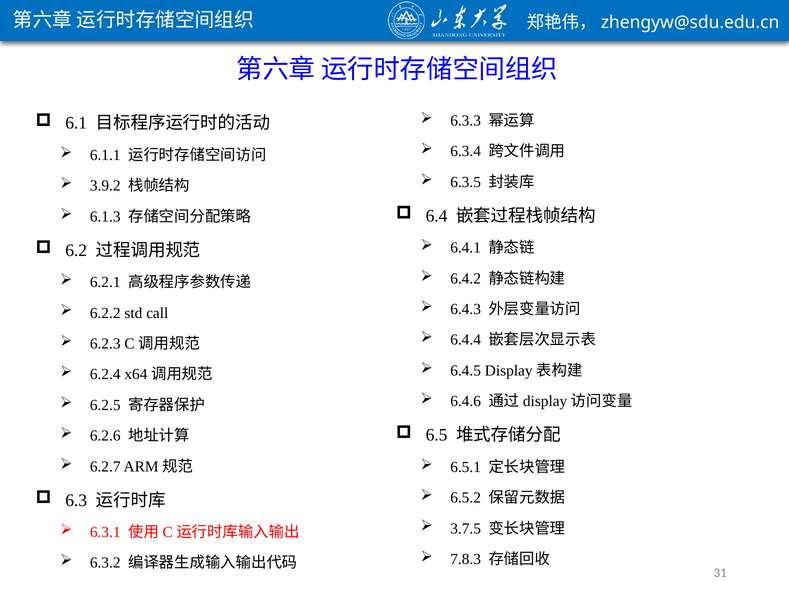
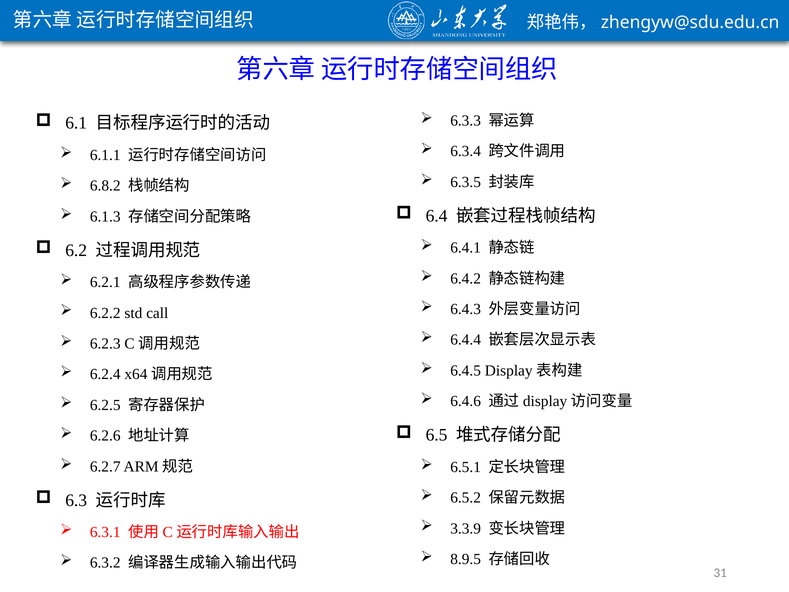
3.9.2: 3.9.2 -> 6.8.2
3.7.5: 3.7.5 -> 3.3.9
7.8.3: 7.8.3 -> 8.9.5
